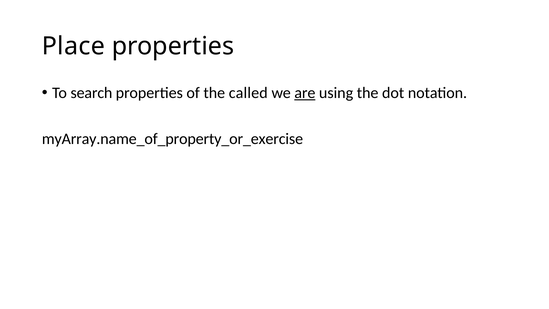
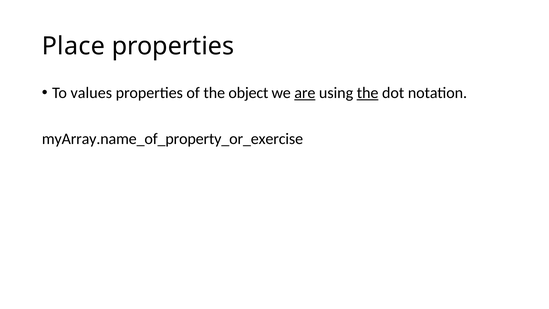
search: search -> values
called: called -> object
the at (368, 93) underline: none -> present
